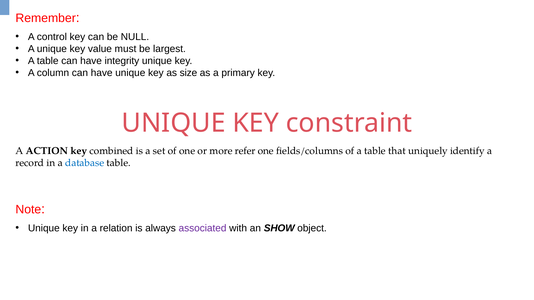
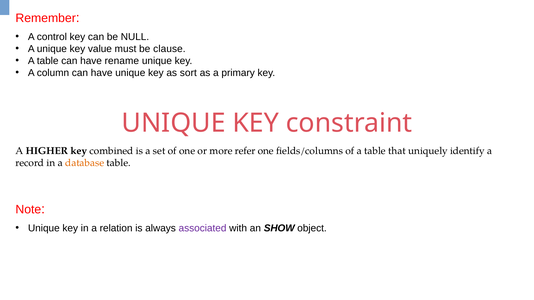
largest: largest -> clause
integrity: integrity -> rename
size: size -> sort
ACTION: ACTION -> HIGHER
database colour: blue -> orange
